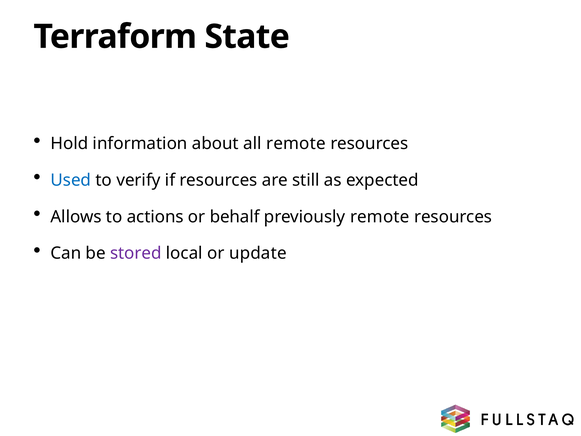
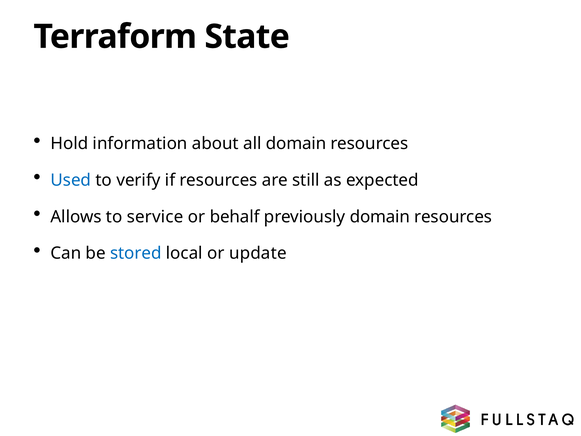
all remote: remote -> domain
actions: actions -> service
previously remote: remote -> domain
stored colour: purple -> blue
